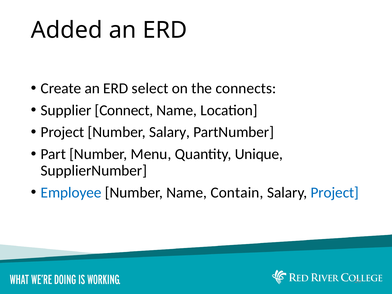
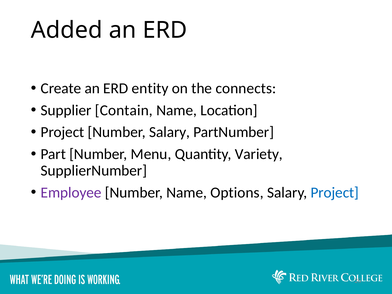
select: select -> entity
Connect: Connect -> Contain
Unique: Unique -> Variety
Employee colour: blue -> purple
Contain: Contain -> Options
